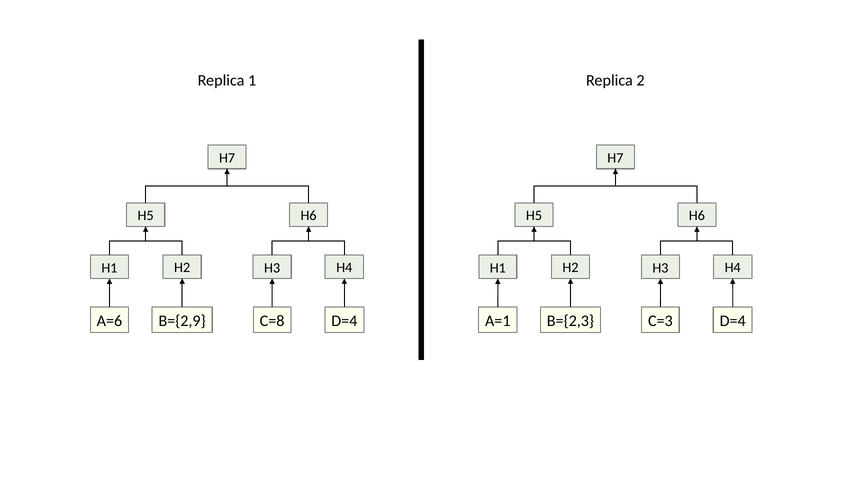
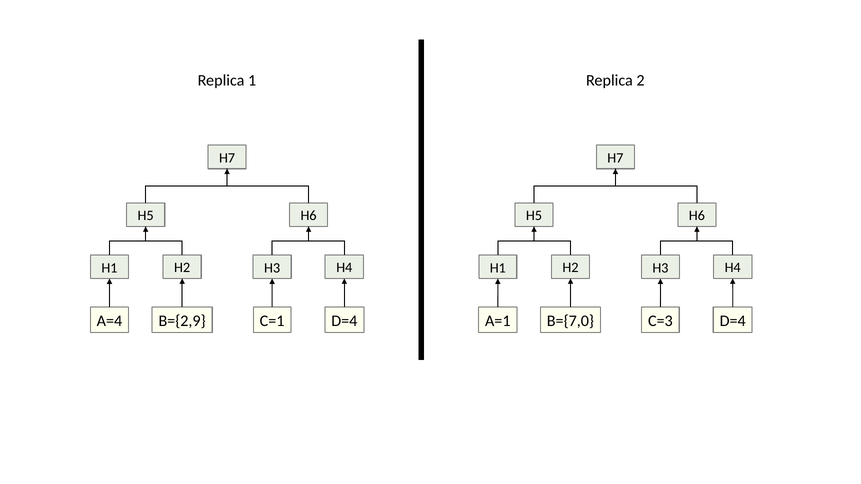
A=6: A=6 -> A=4
C=8: C=8 -> C=1
B={2,3: B={2,3 -> B={7,0
